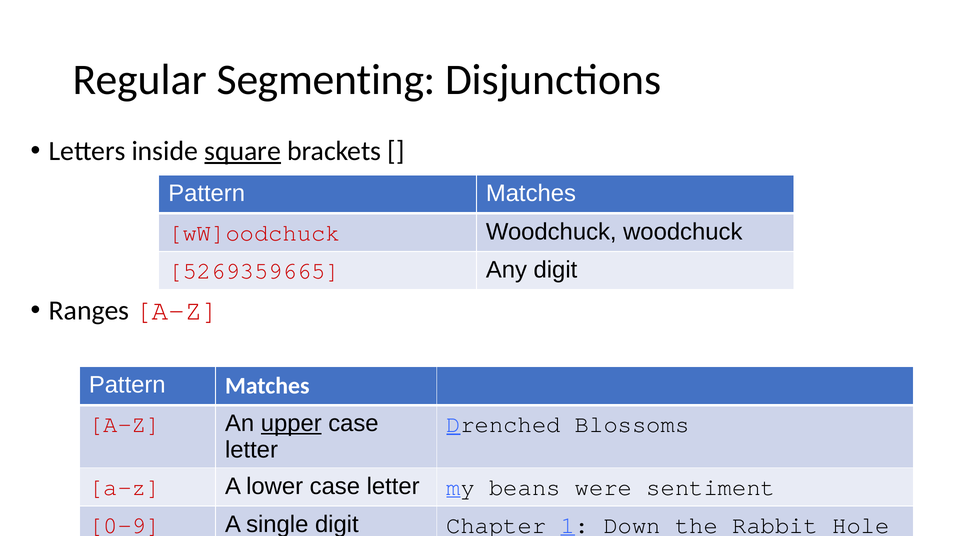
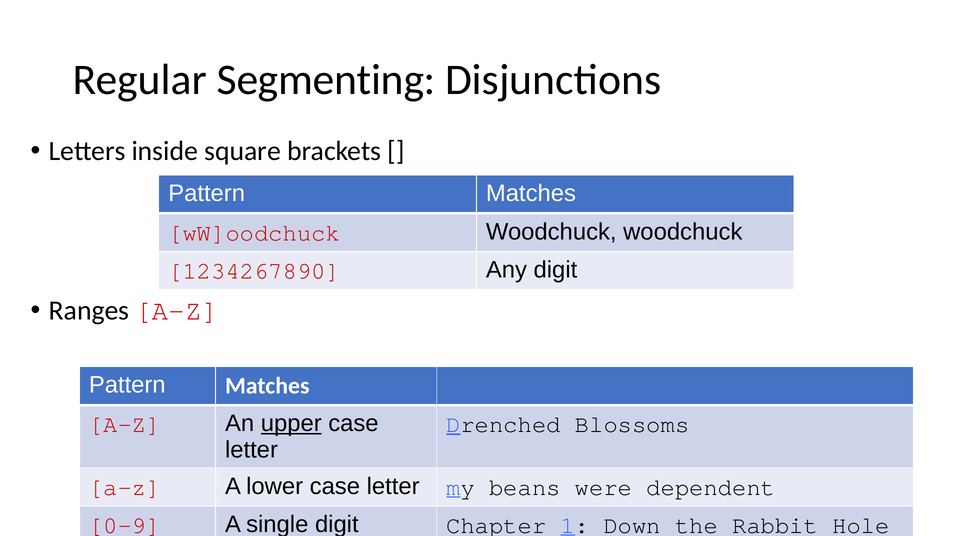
square underline: present -> none
5269359665: 5269359665 -> 1234267890
sentiment: sentiment -> dependent
